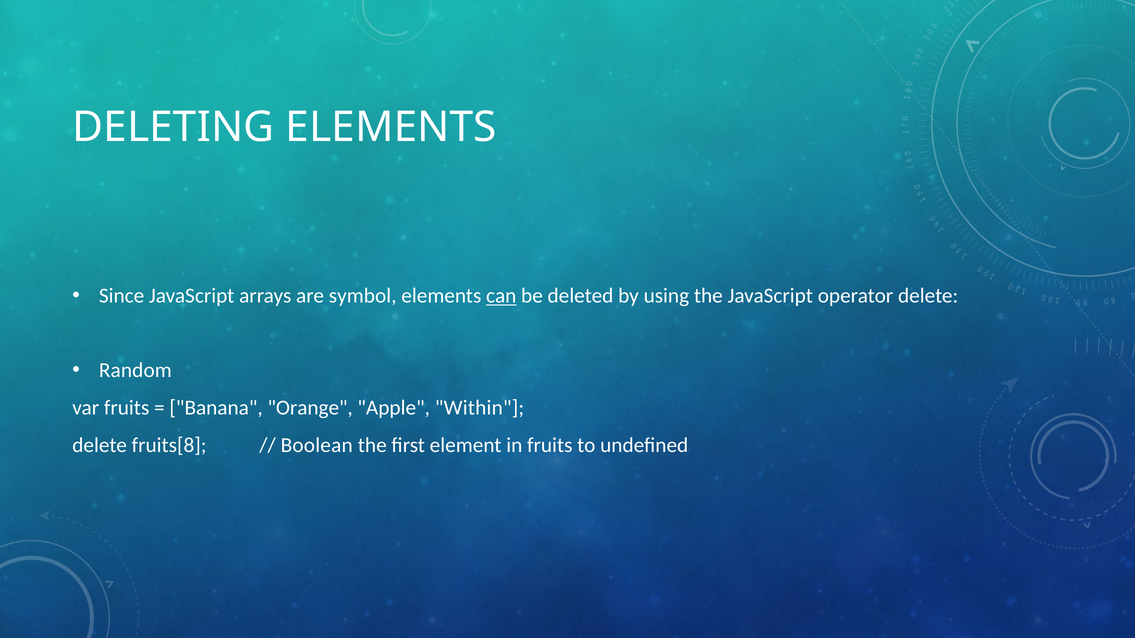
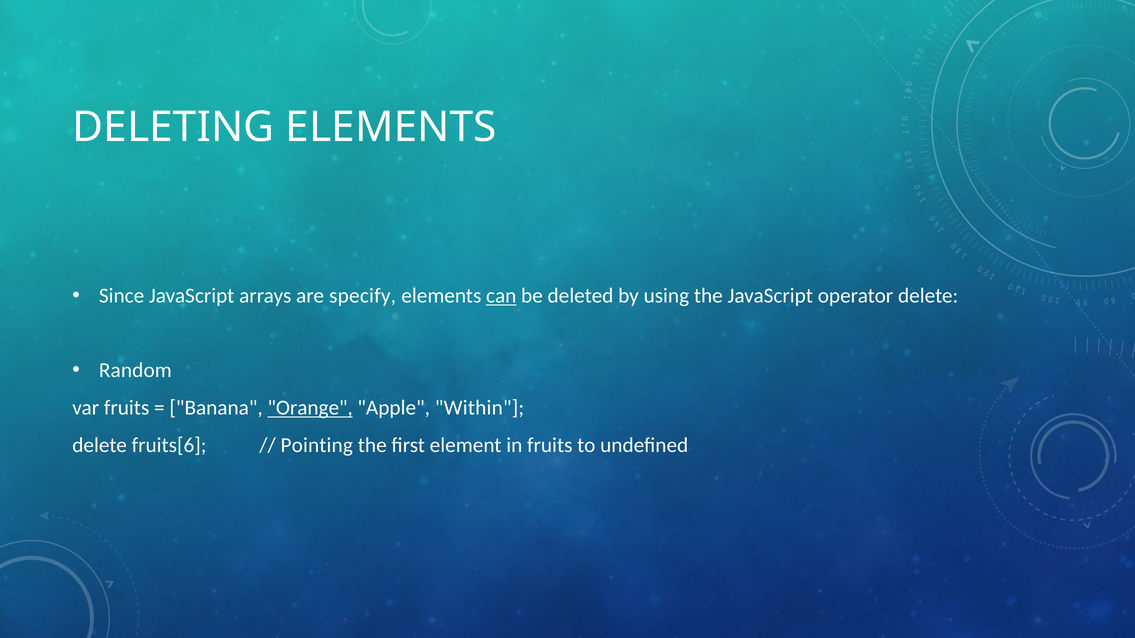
symbol: symbol -> specify
Orange underline: none -> present
fruits[8: fruits[8 -> fruits[6
Boolean: Boolean -> Pointing
